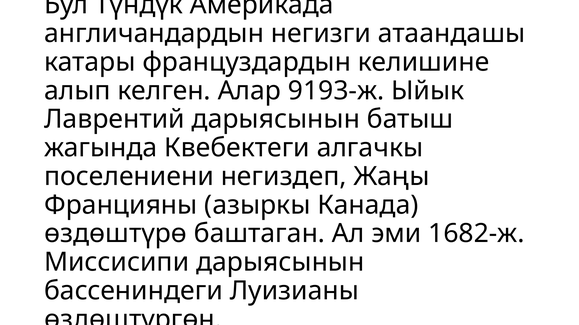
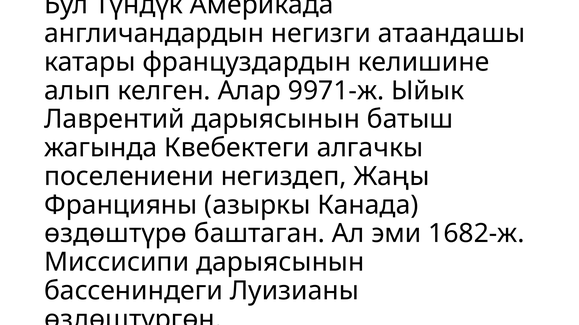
9193-ж: 9193-ж -> 9971-ж
